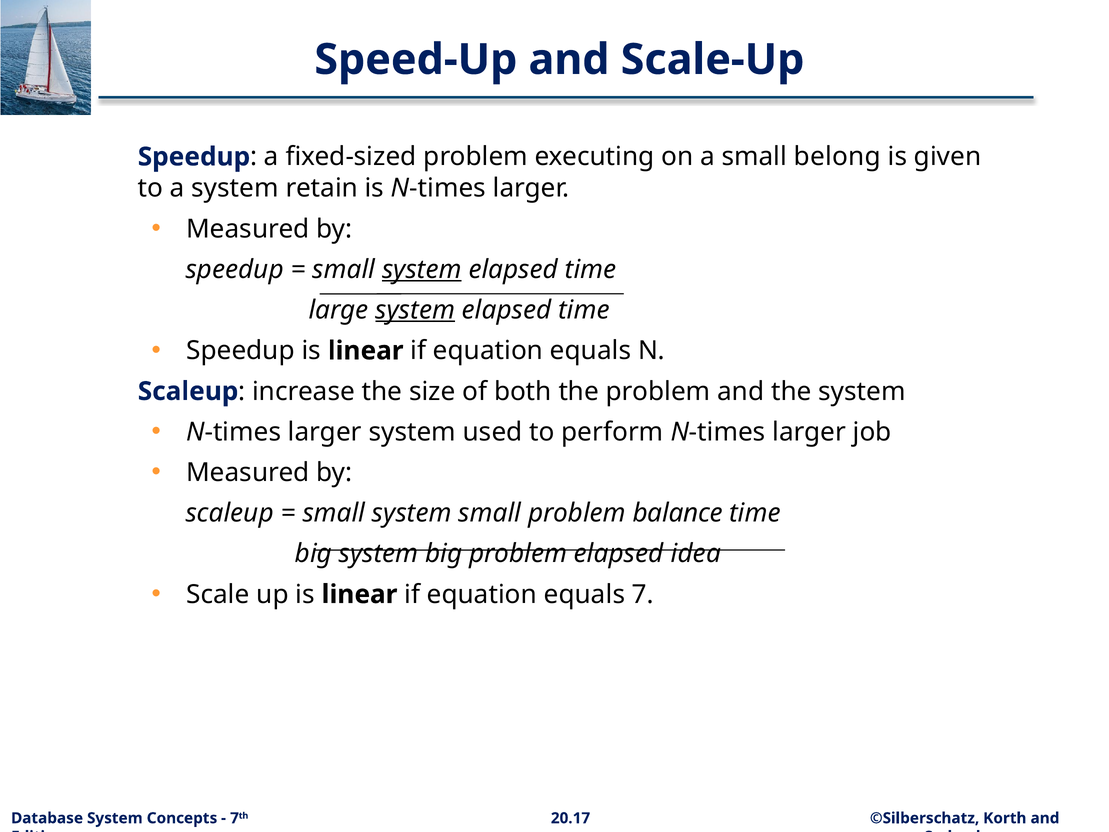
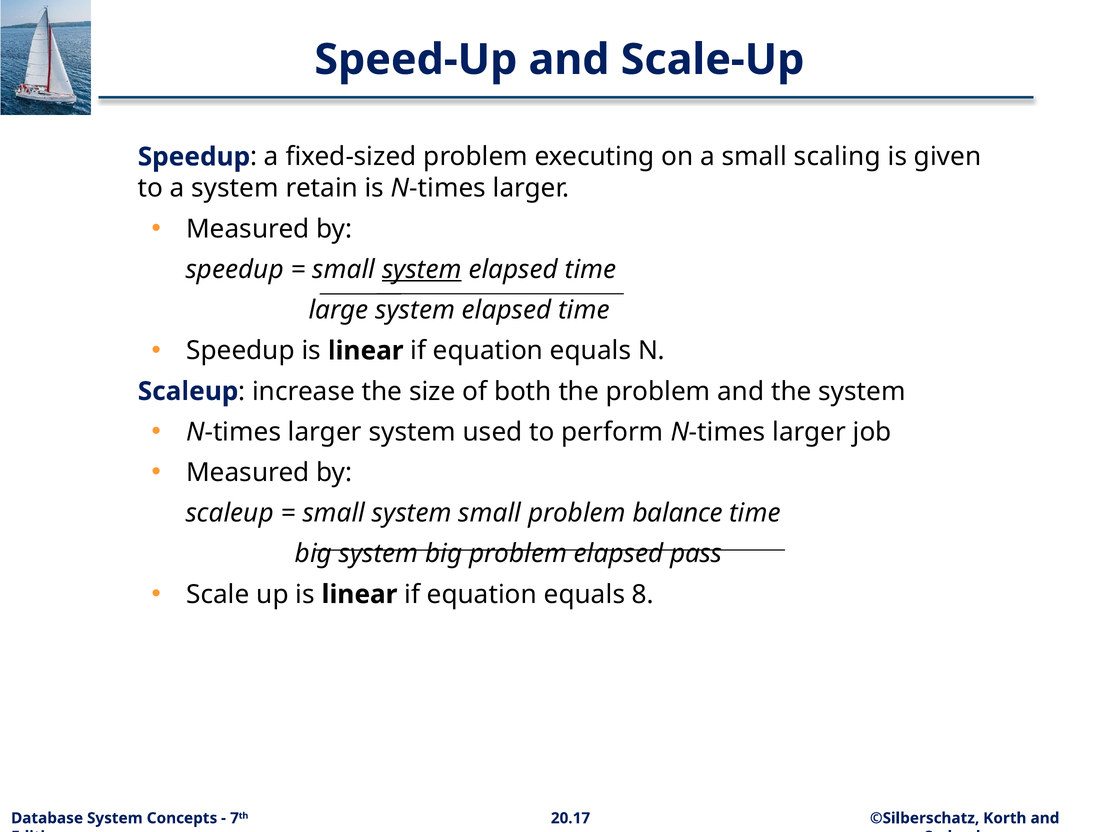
belong: belong -> scaling
system at (415, 310) underline: present -> none
idea: idea -> pass
7: 7 -> 8
